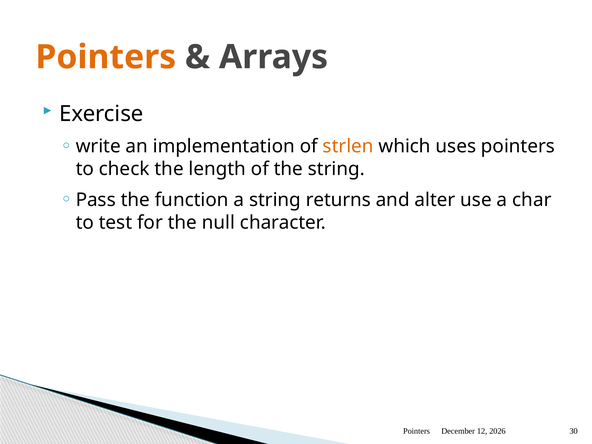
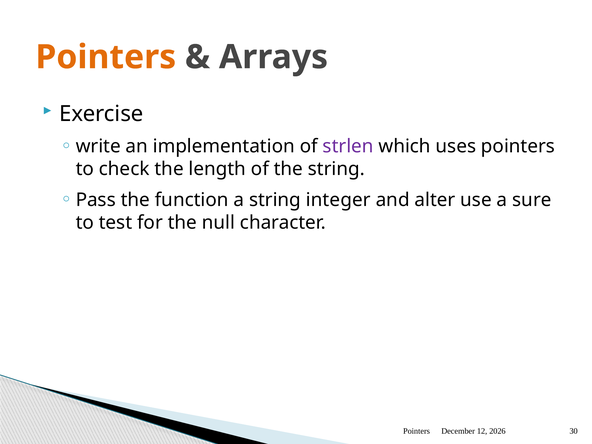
strlen colour: orange -> purple
returns: returns -> integer
char: char -> sure
